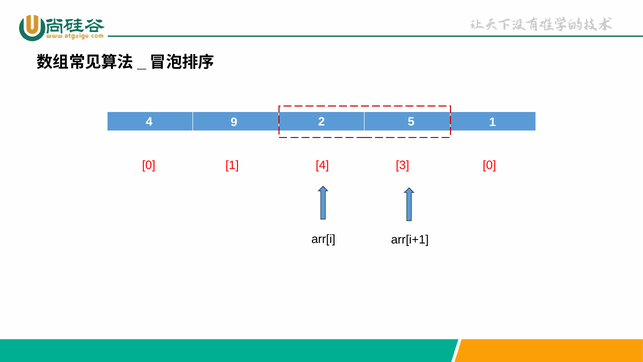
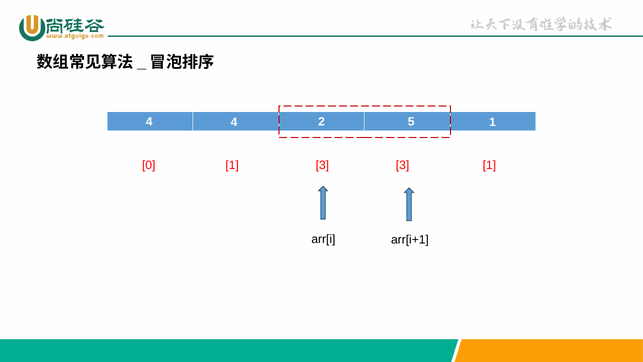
4 9: 9 -> 4
1 4: 4 -> 3
3 0: 0 -> 1
